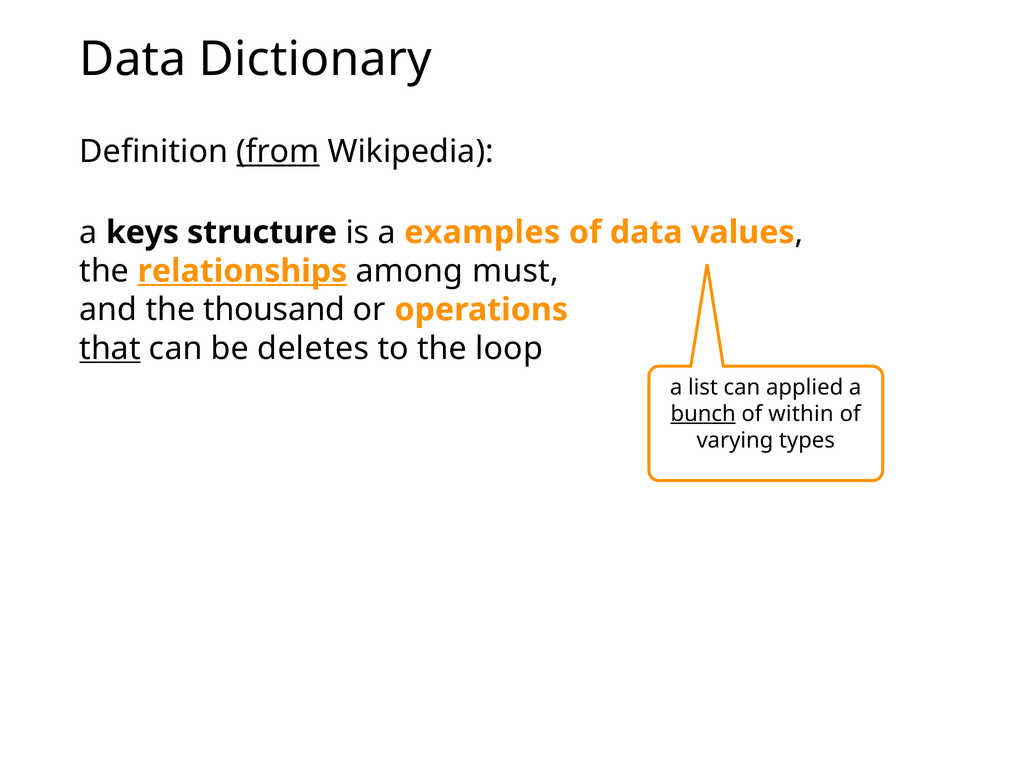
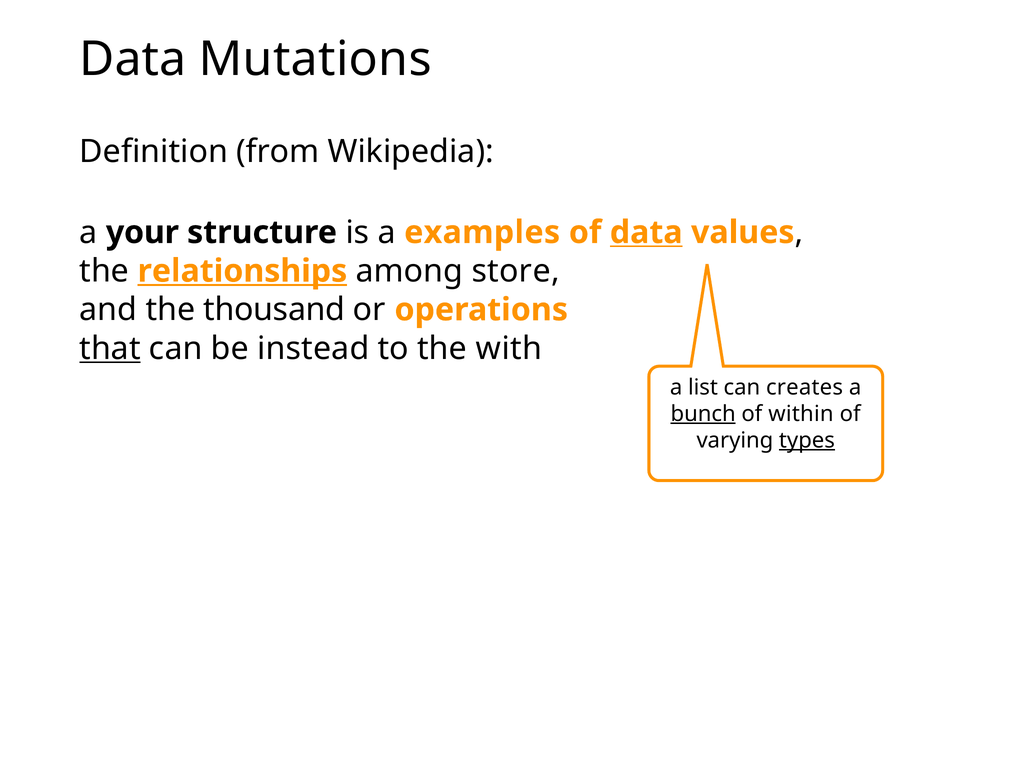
Dictionary: Dictionary -> Mutations
from underline: present -> none
keys: keys -> your
data at (646, 232) underline: none -> present
must: must -> store
deletes: deletes -> instead
loop: loop -> with
applied: applied -> creates
types underline: none -> present
